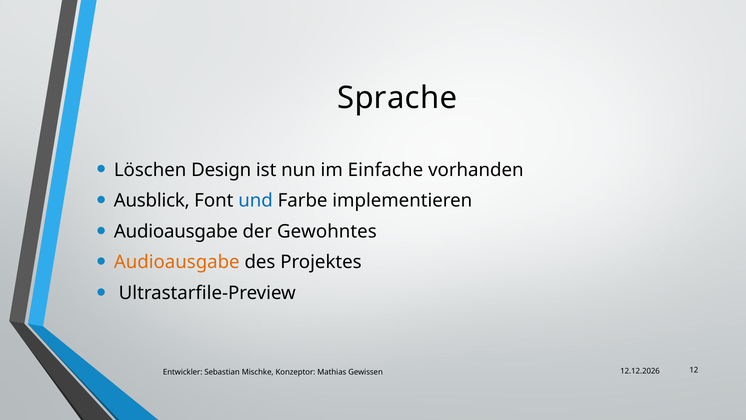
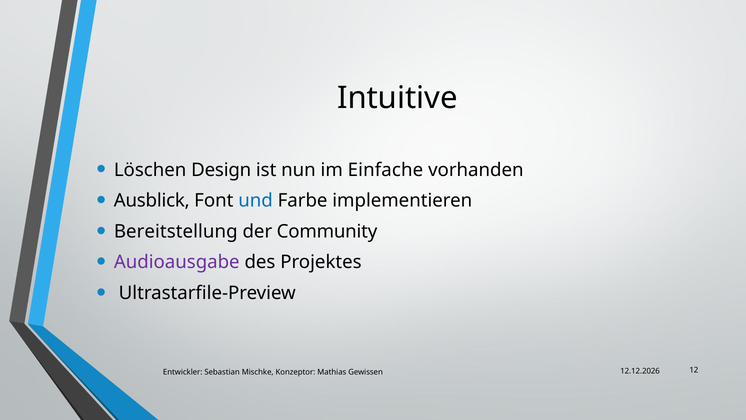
Sprache: Sprache -> Intuitive
Audioausgabe at (176, 231): Audioausgabe -> Bereitstellung
Gewohntes: Gewohntes -> Community
Audioausgabe at (177, 262) colour: orange -> purple
